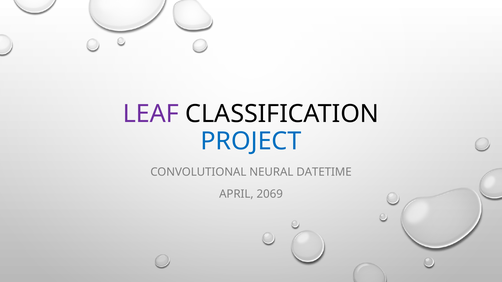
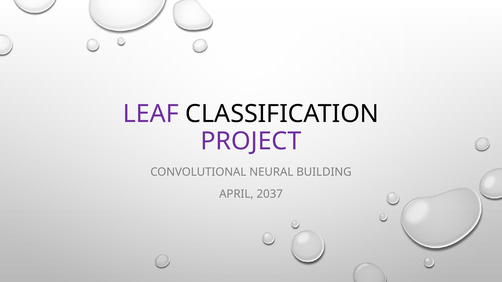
PROJECT colour: blue -> purple
DATETIME: DATETIME -> BUILDING
2069: 2069 -> 2037
